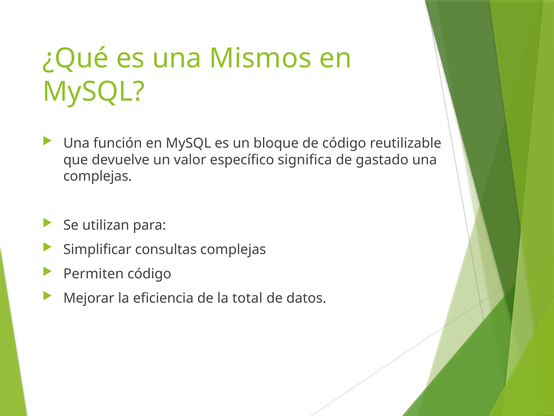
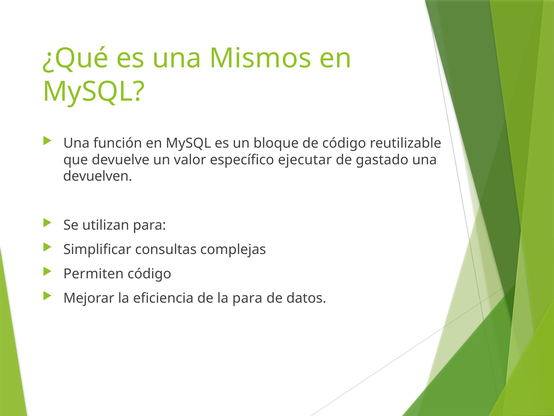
significa: significa -> ejecutar
complejas at (98, 176): complejas -> devuelven
la total: total -> para
